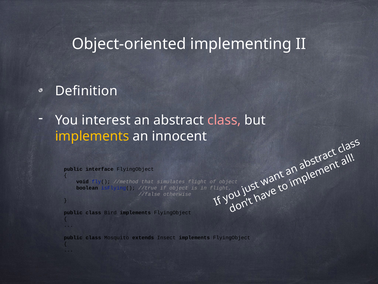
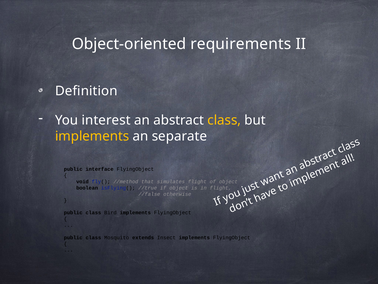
implementing: implementing -> requirements
class at (224, 120) colour: pink -> yellow
innocent: innocent -> separate
